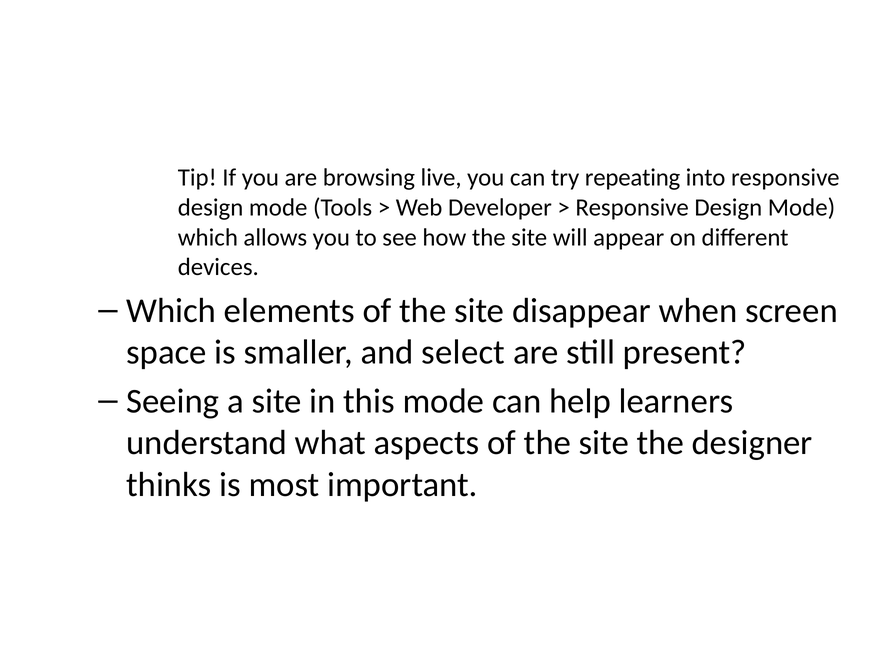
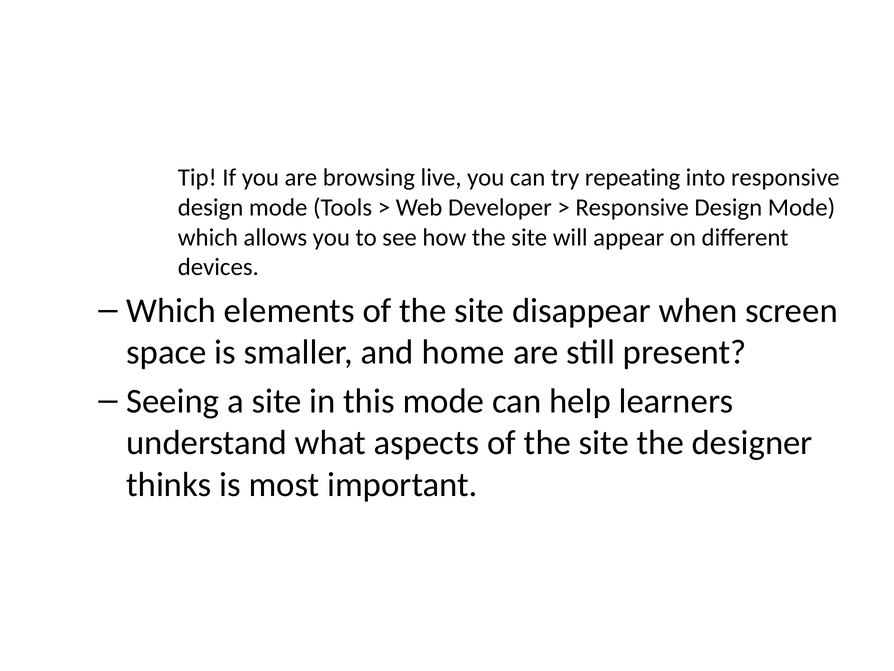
select: select -> home
